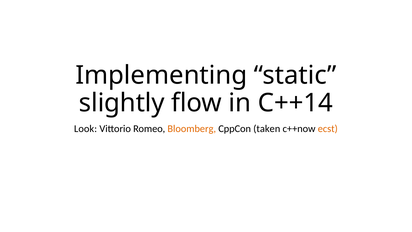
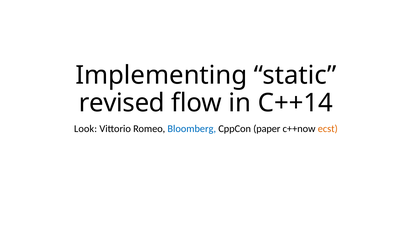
slightly: slightly -> revised
Bloomberg colour: orange -> blue
taken: taken -> paper
